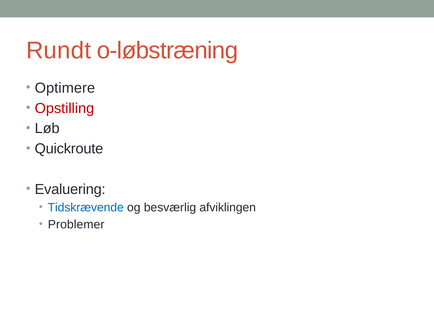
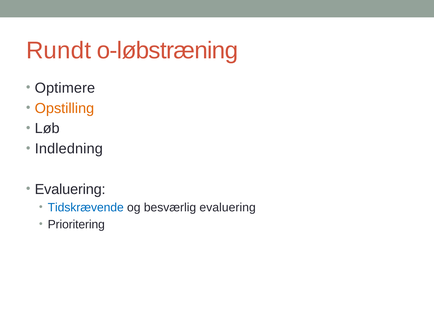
Opstilling colour: red -> orange
Quickroute: Quickroute -> Indledning
besværlig afviklingen: afviklingen -> evaluering
Problemer: Problemer -> Prioritering
